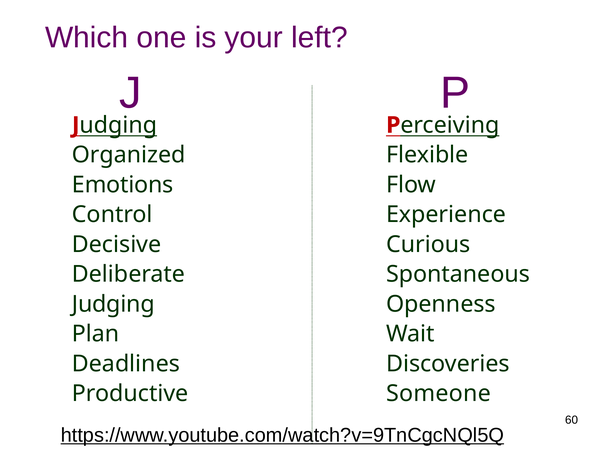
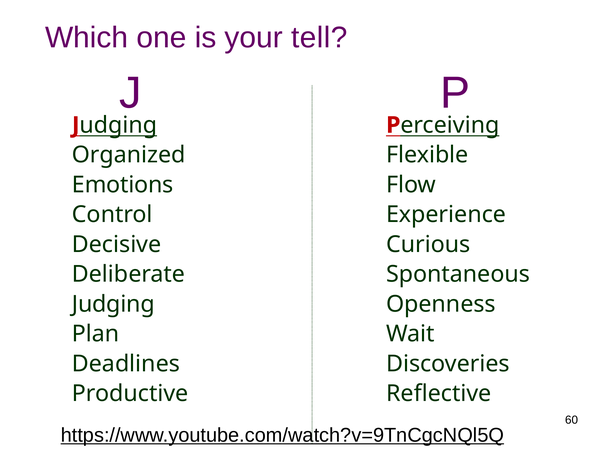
left: left -> tell
Someone: Someone -> Reflective
